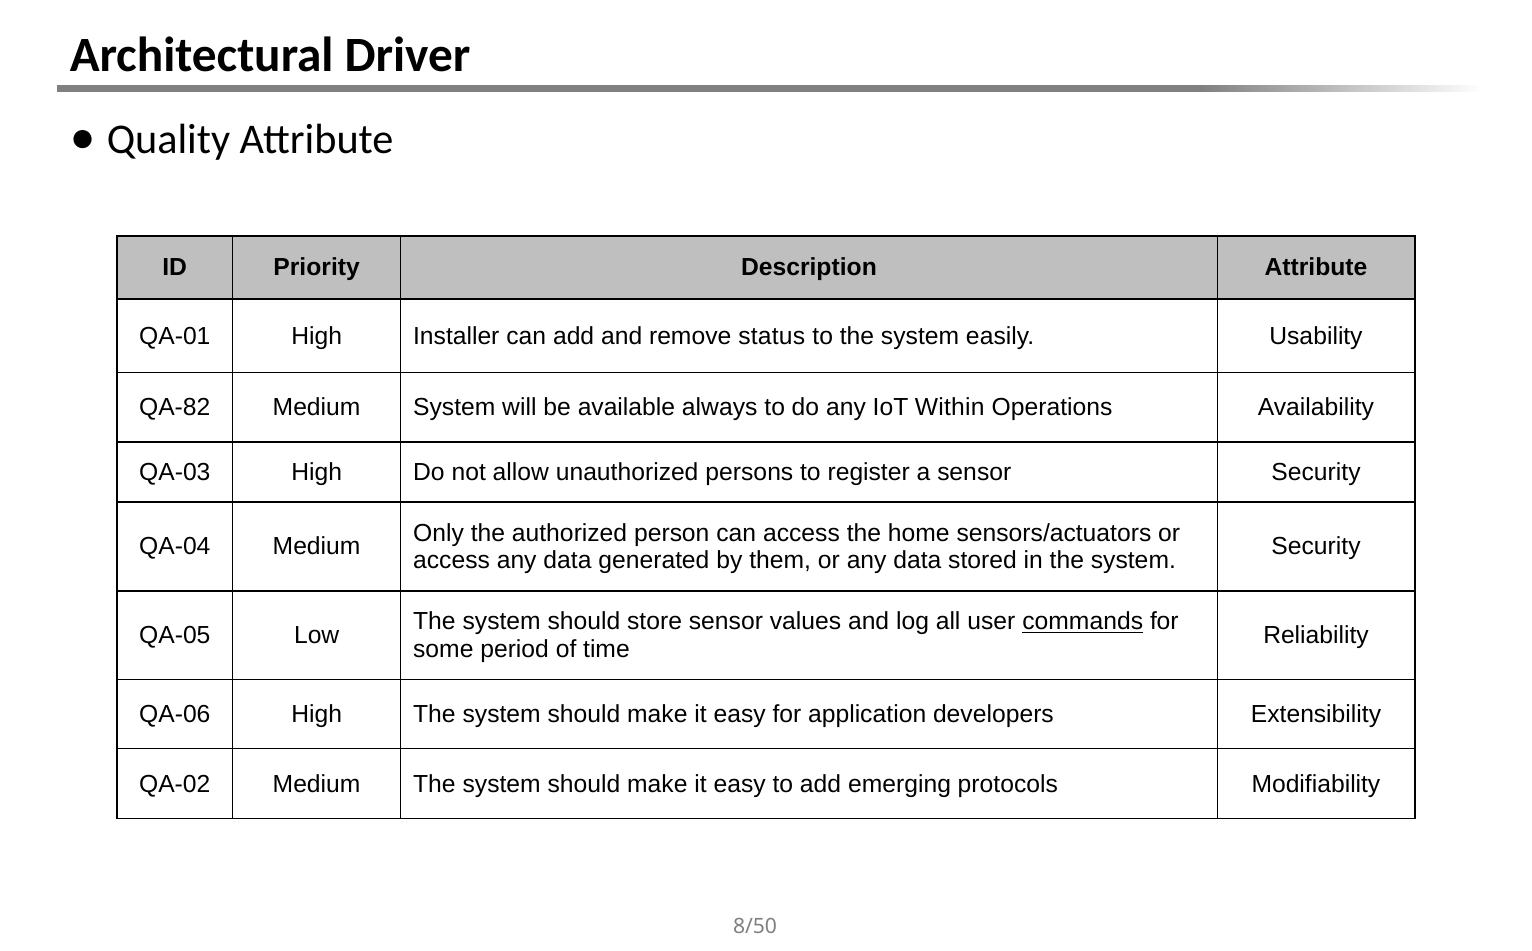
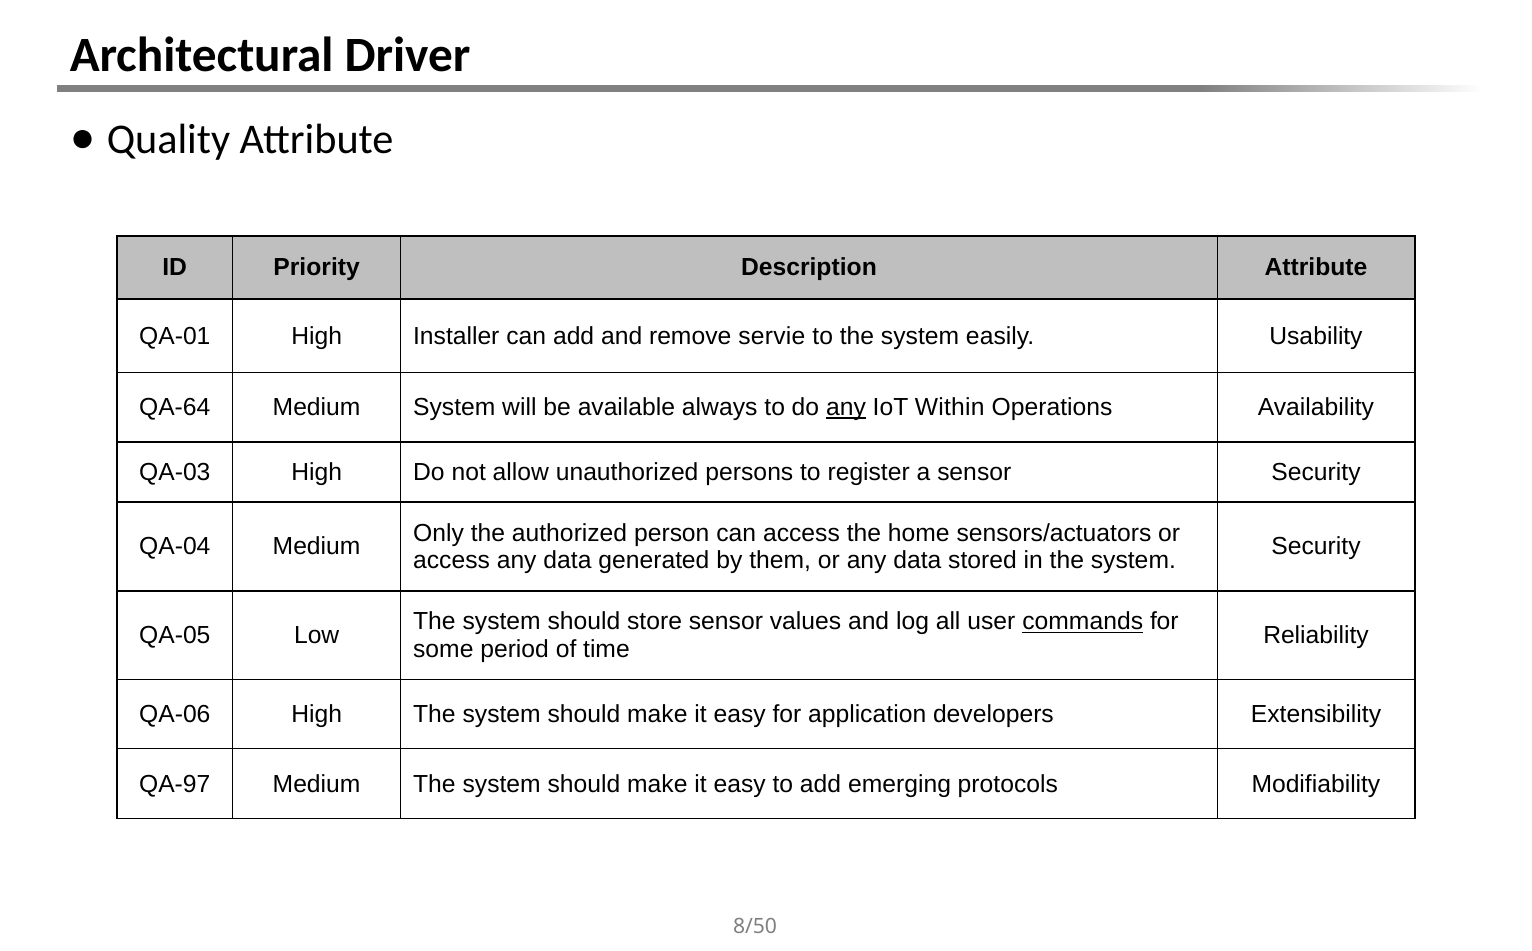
status: status -> servie
QA-82: QA-82 -> QA-64
any at (846, 408) underline: none -> present
QA-02: QA-02 -> QA-97
